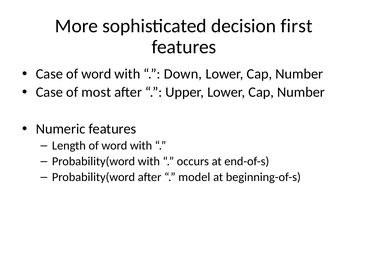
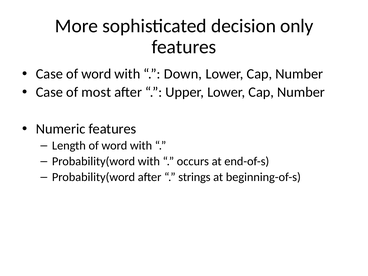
first: first -> only
model: model -> strings
